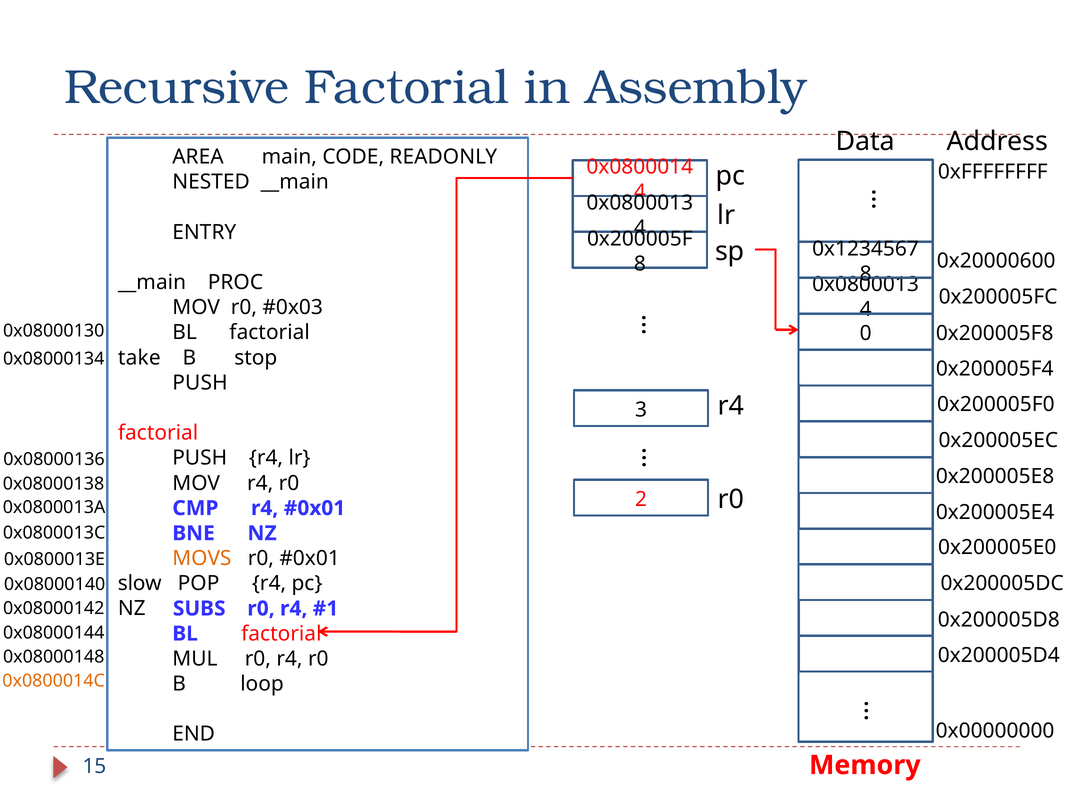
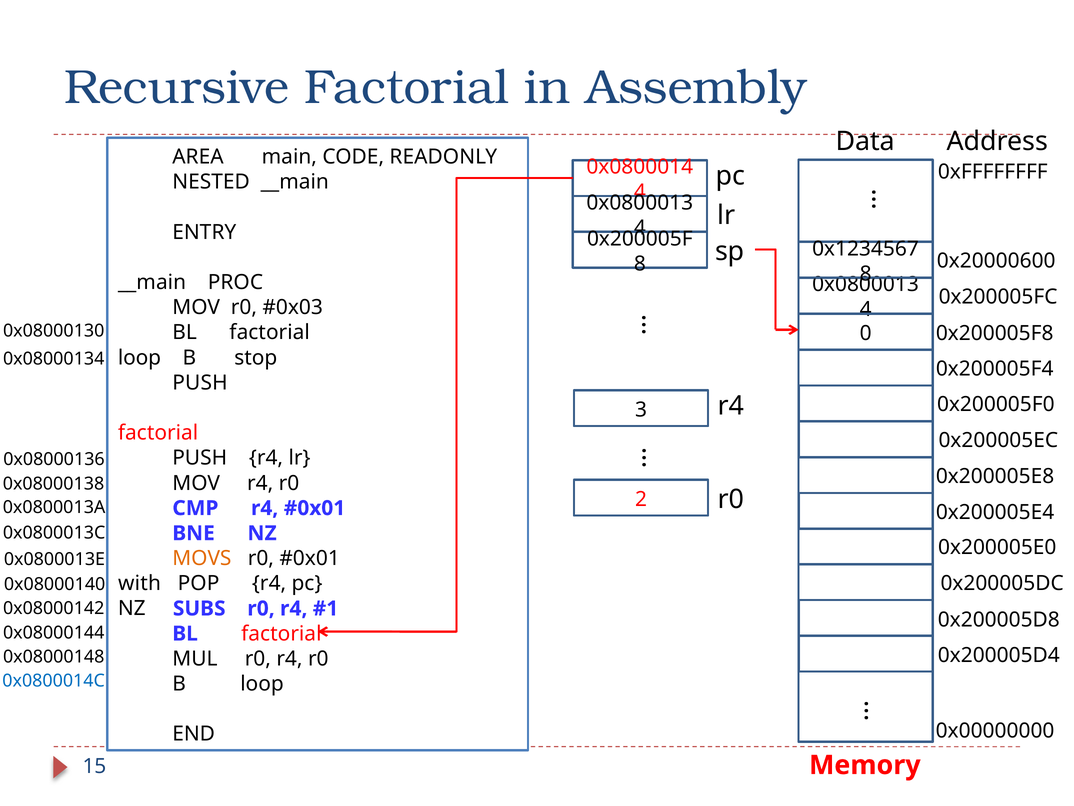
take at (139, 357): take -> loop
slow: slow -> with
0x0800014C colour: orange -> blue
